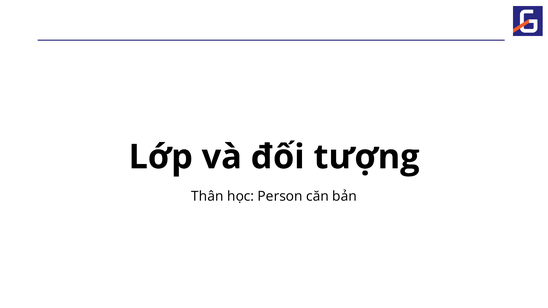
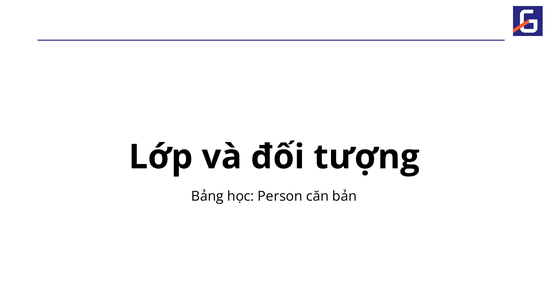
Thân: Thân -> Bảng
